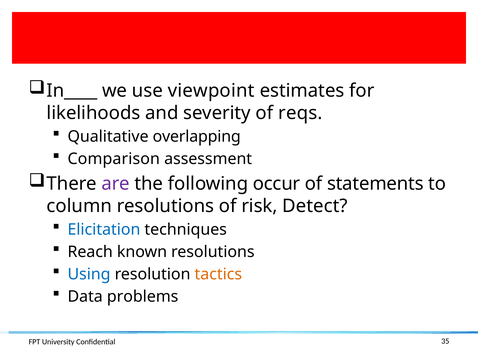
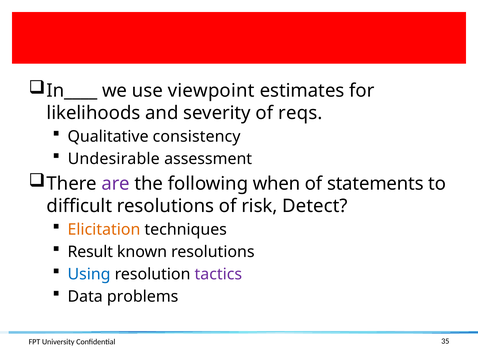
overlapping: overlapping -> consistency
Comparison: Comparison -> Undesirable
occur: occur -> when
column: column -> difficult
Elicitation colour: blue -> orange
Reach: Reach -> Result
tactics colour: orange -> purple
